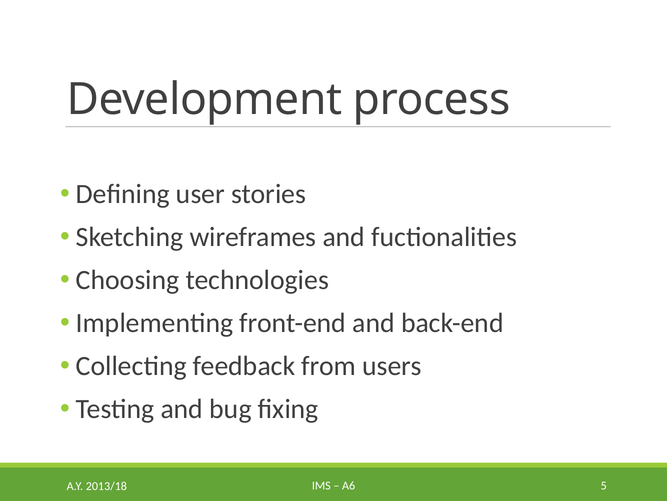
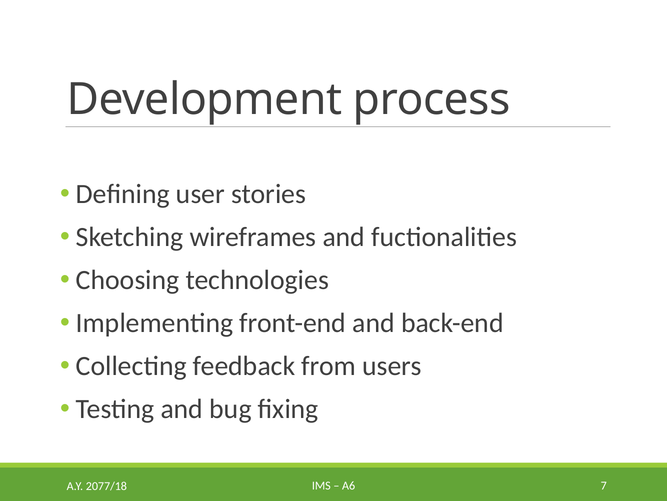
5: 5 -> 7
2013/18: 2013/18 -> 2077/18
